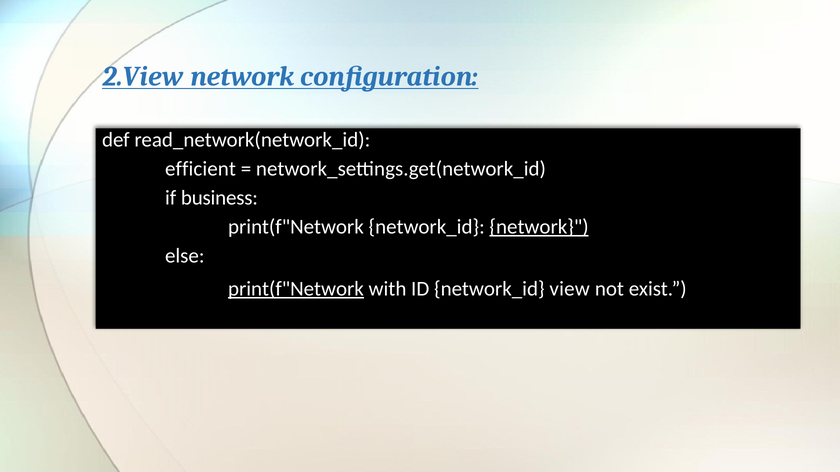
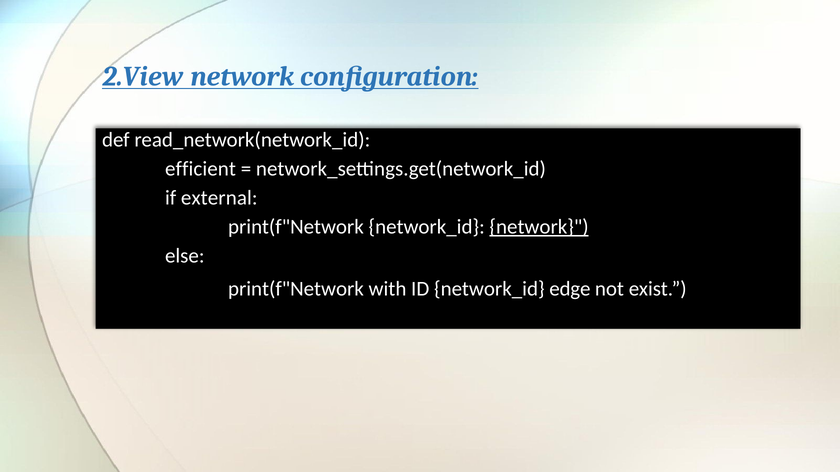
business: business -> external
print(f"Network at (296, 289) underline: present -> none
view: view -> edge
